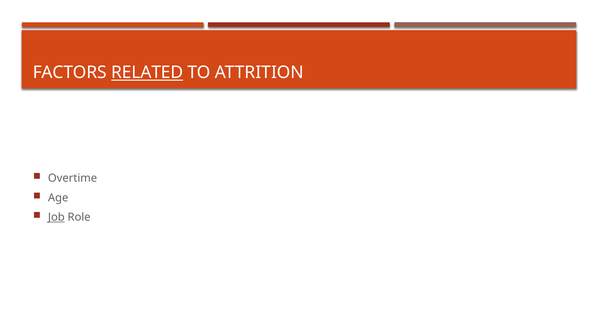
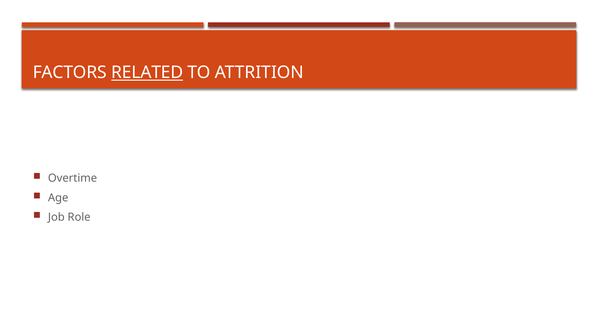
Job underline: present -> none
